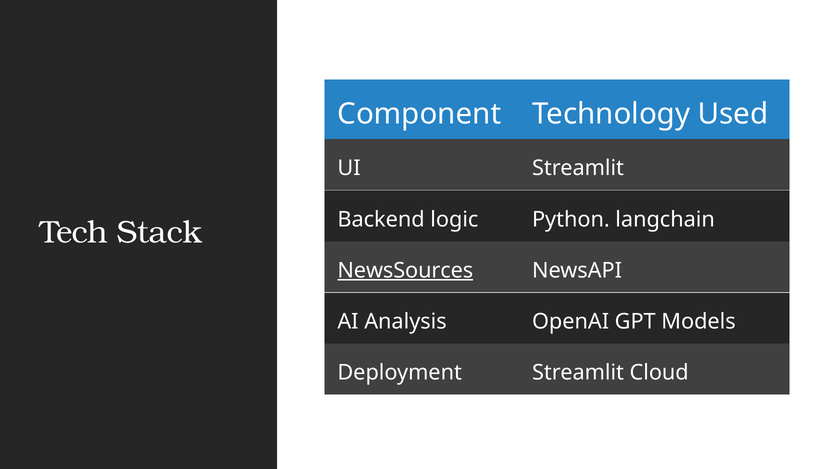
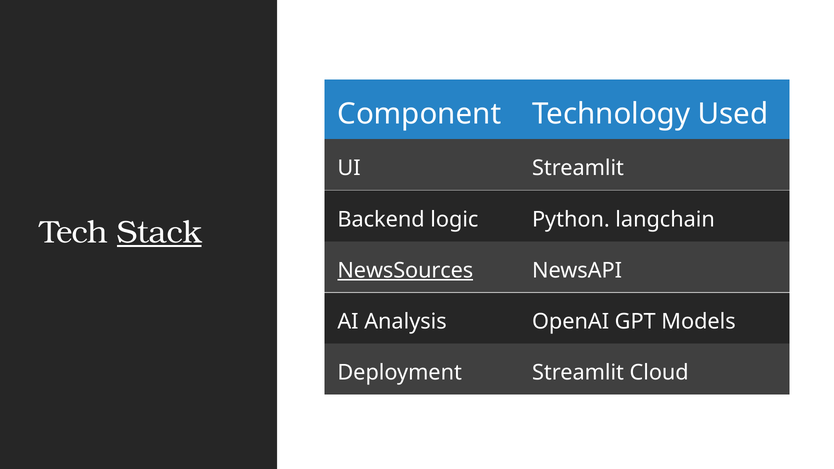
Stack underline: none -> present
